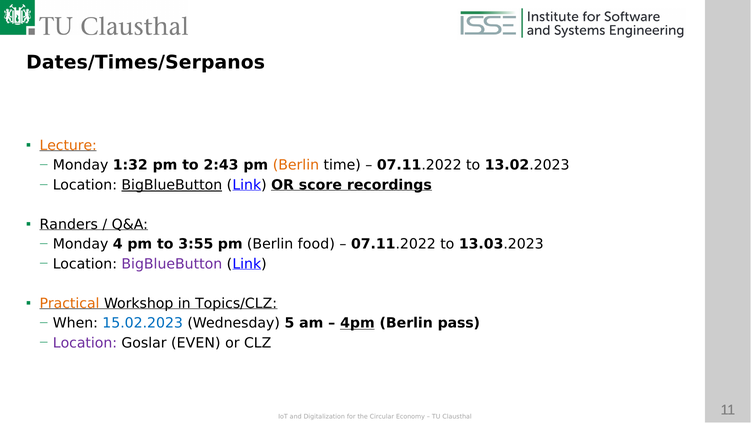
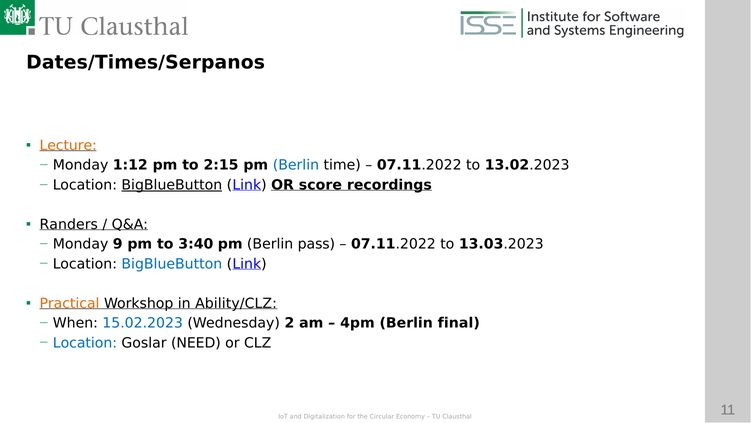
1:32: 1:32 -> 1:12
2:43: 2:43 -> 2:15
Berlin at (296, 165) colour: orange -> blue
4: 4 -> 9
3:55: 3:55 -> 3:40
food: food -> pass
BigBlueButton at (172, 264) colour: purple -> blue
Topics/CLZ: Topics/CLZ -> Ability/CLZ
5: 5 -> 2
4pm underline: present -> none
pass: pass -> final
Location at (85, 343) colour: purple -> blue
EVEN: EVEN -> NEED
